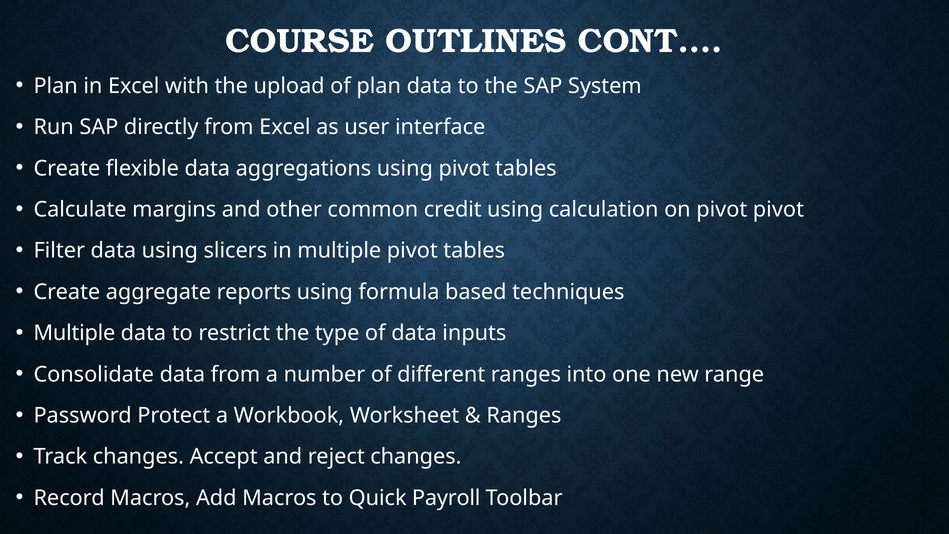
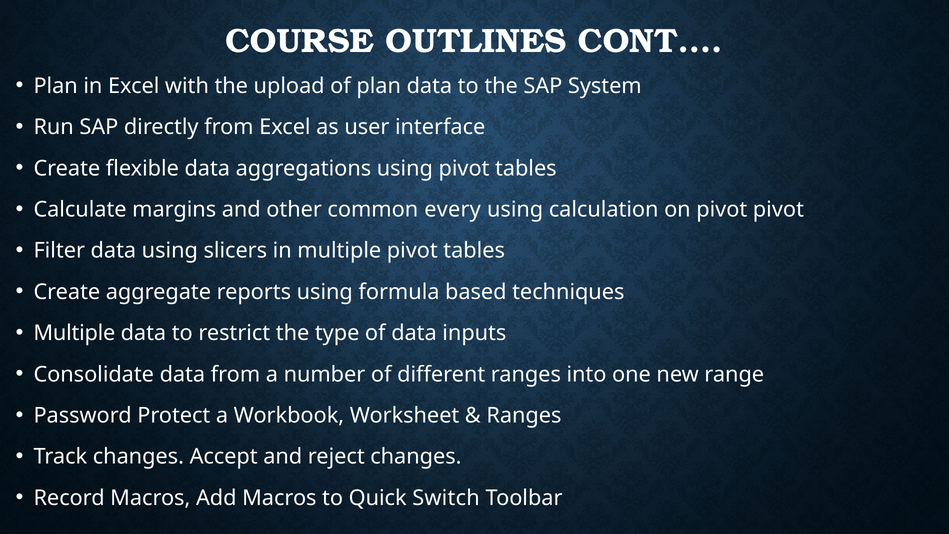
credit: credit -> every
Payroll: Payroll -> Switch
